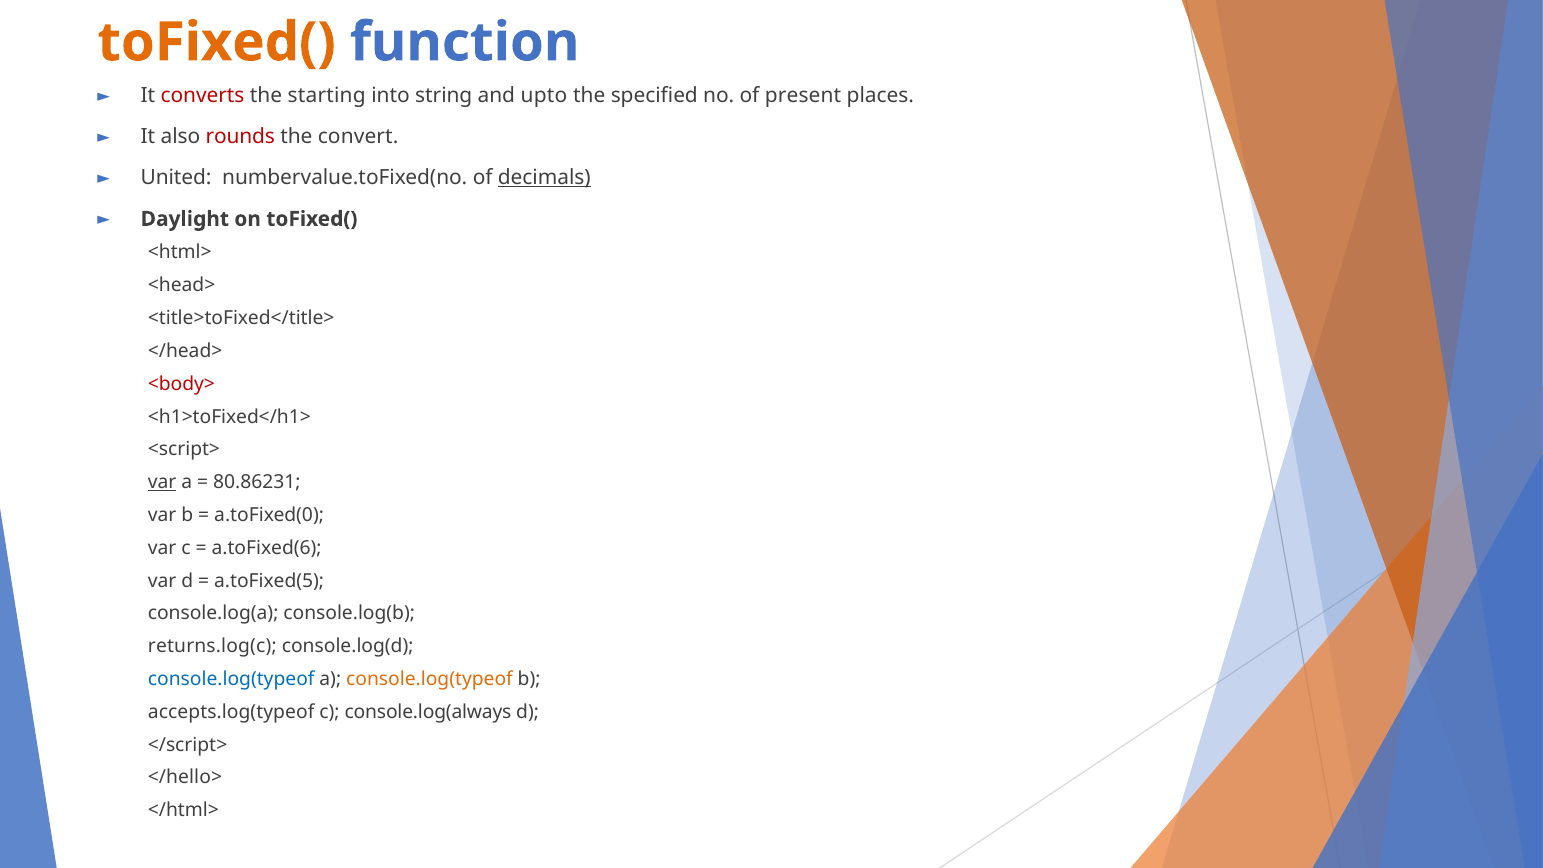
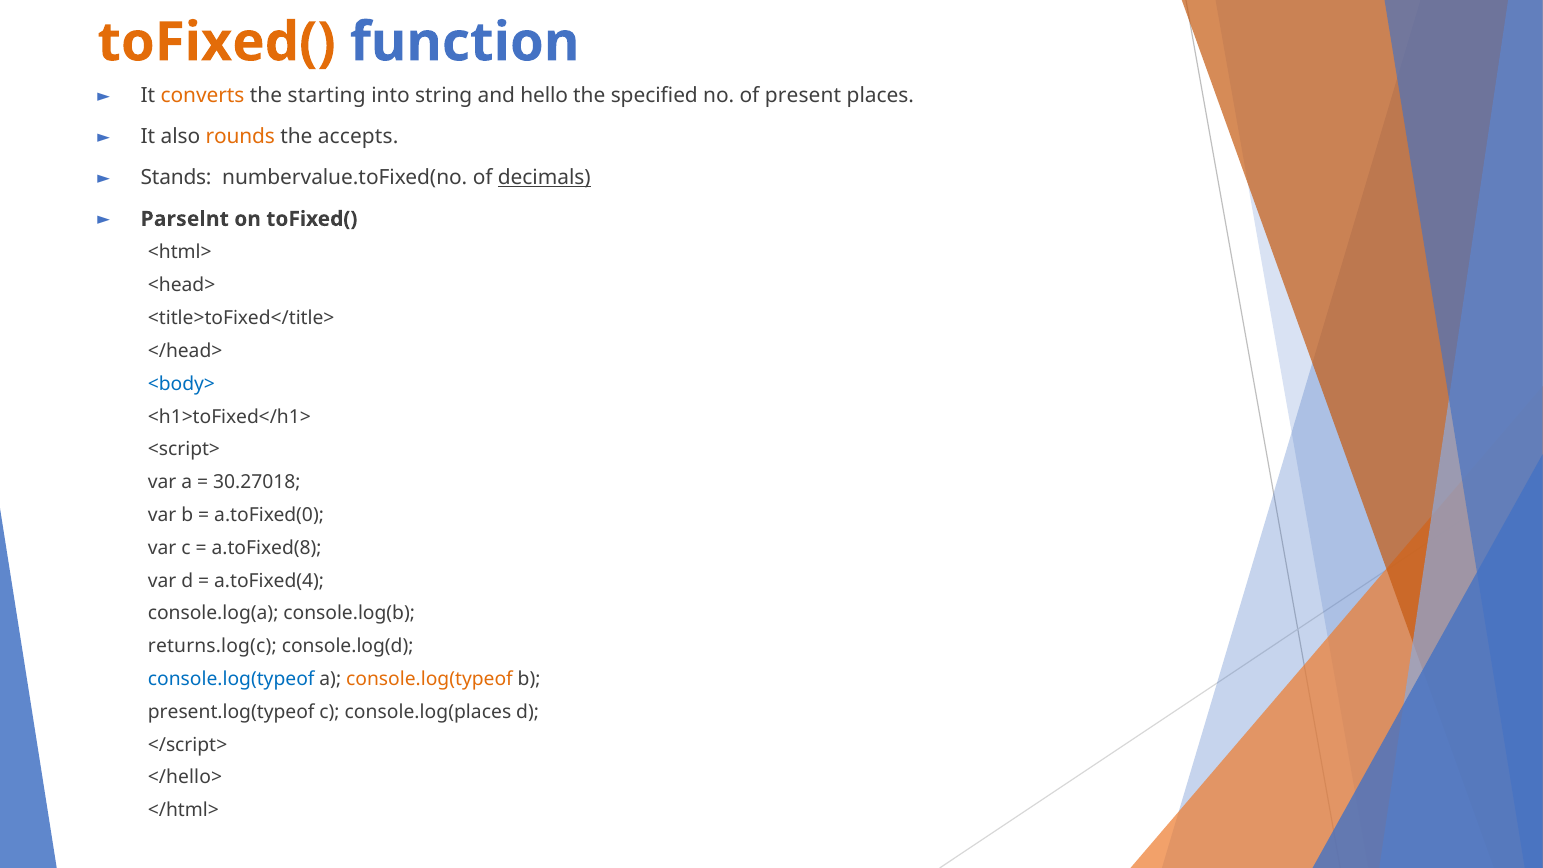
converts colour: red -> orange
upto: upto -> hello
rounds colour: red -> orange
convert: convert -> accepts
United: United -> Stands
Daylight: Daylight -> Parselnt
<body> colour: red -> blue
var at (162, 482) underline: present -> none
80.86231: 80.86231 -> 30.27018
a.toFixed(6: a.toFixed(6 -> a.toFixed(8
a.toFixed(5: a.toFixed(5 -> a.toFixed(4
accepts.log(typeof: accepts.log(typeof -> present.log(typeof
console.log(always: console.log(always -> console.log(places
